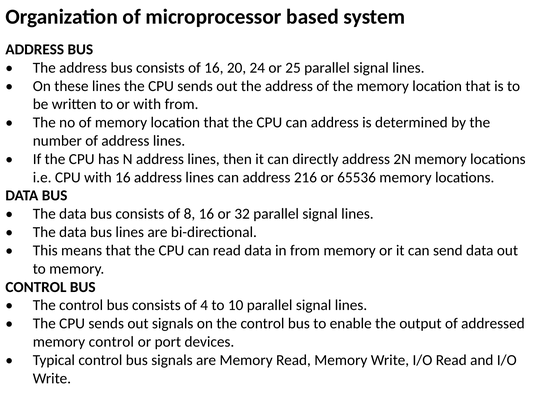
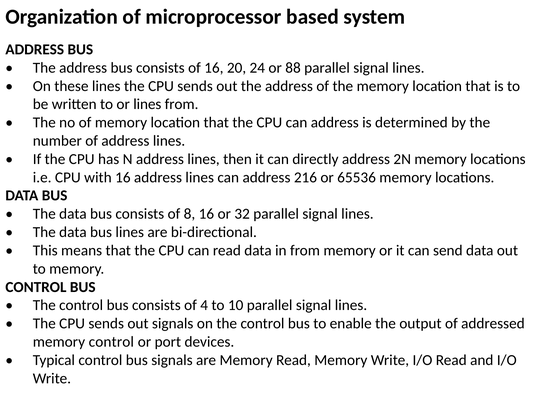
25: 25 -> 88
or with: with -> lines
